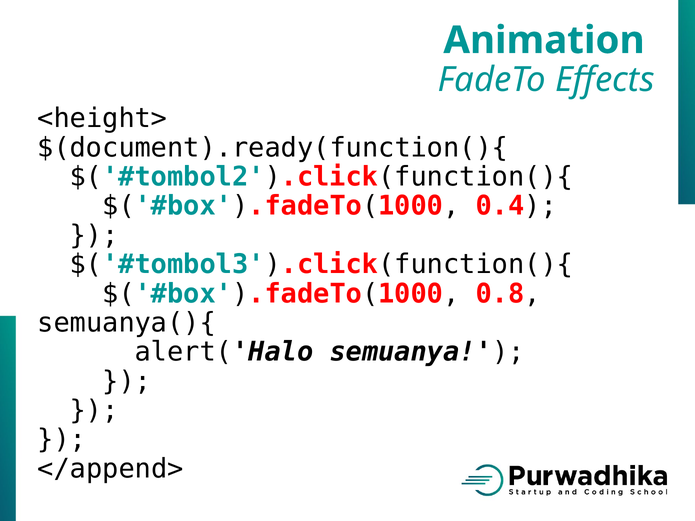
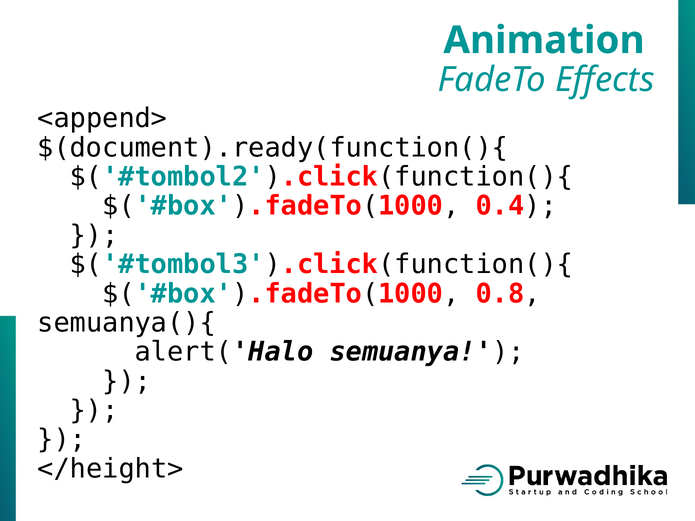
<height>: <height> -> <append>
</append>: </append> -> </height>
